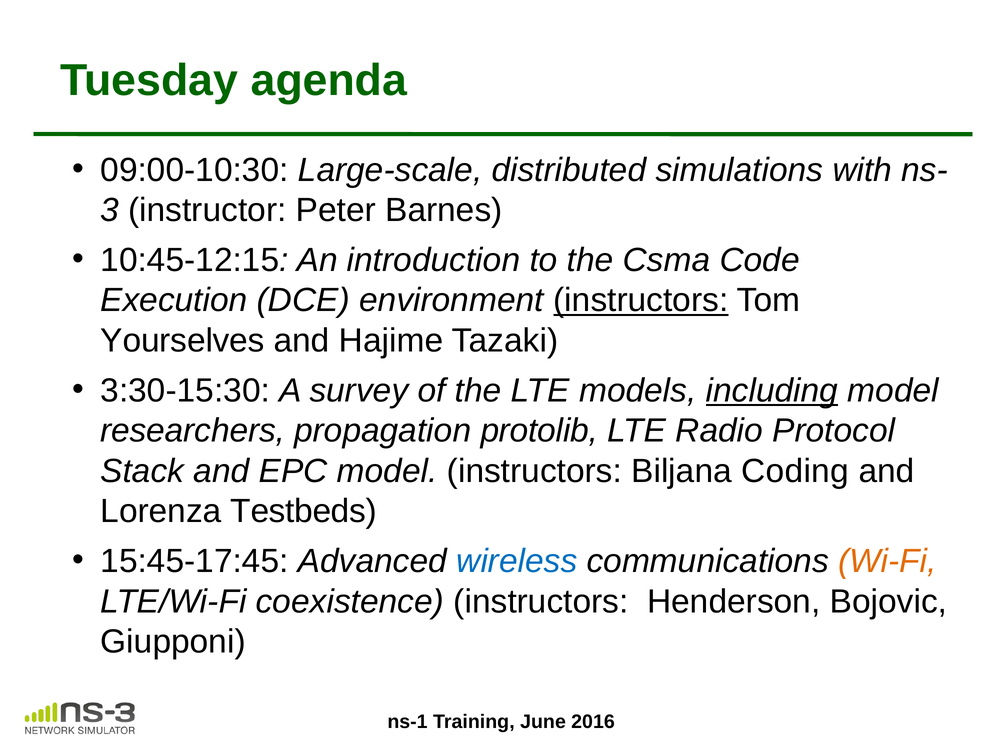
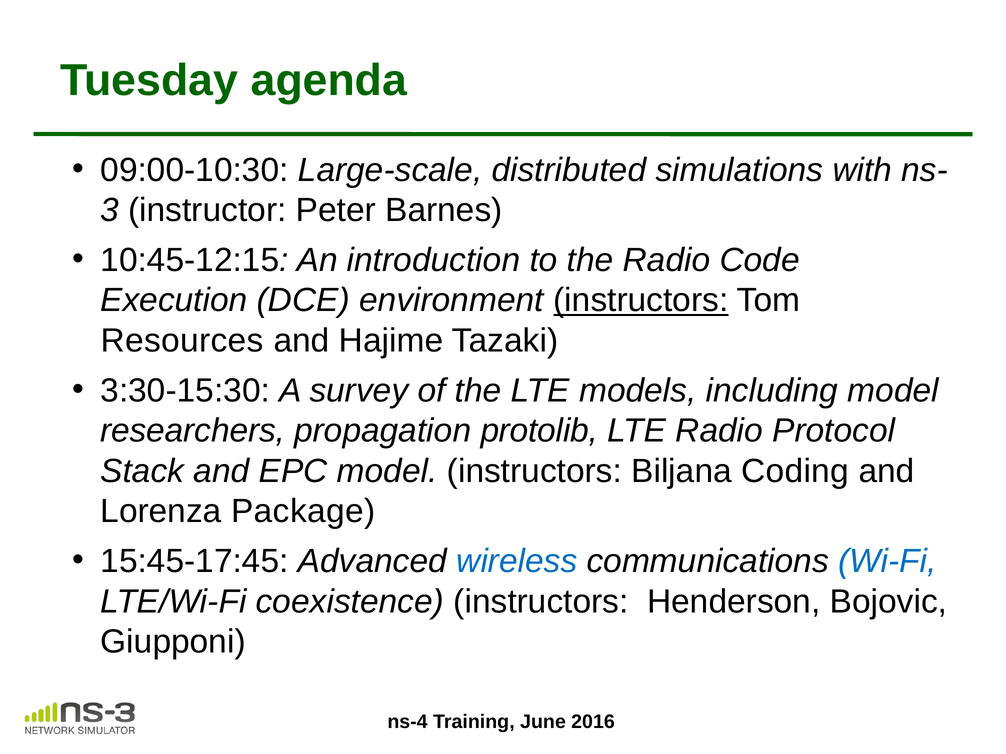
the Csma: Csma -> Radio
Yourselves: Yourselves -> Resources
including underline: present -> none
Testbeds: Testbeds -> Package
Wi-Fi colour: orange -> blue
ns-1: ns-1 -> ns-4
